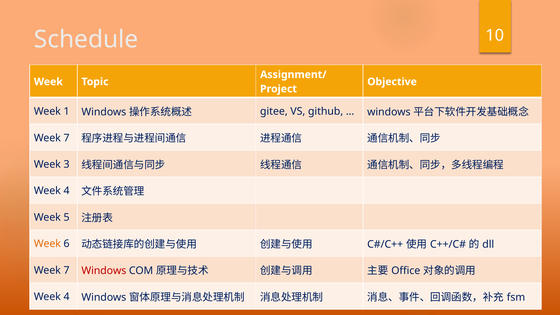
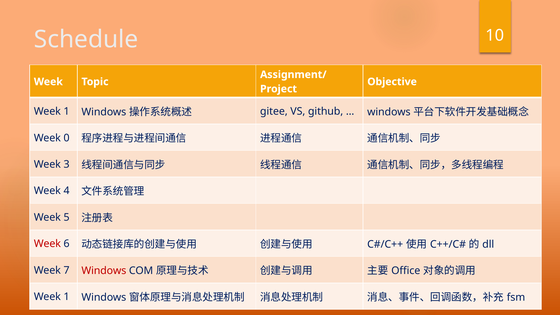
7 at (67, 138): 7 -> 0
Week at (47, 244) colour: orange -> red
4 at (67, 297): 4 -> 1
